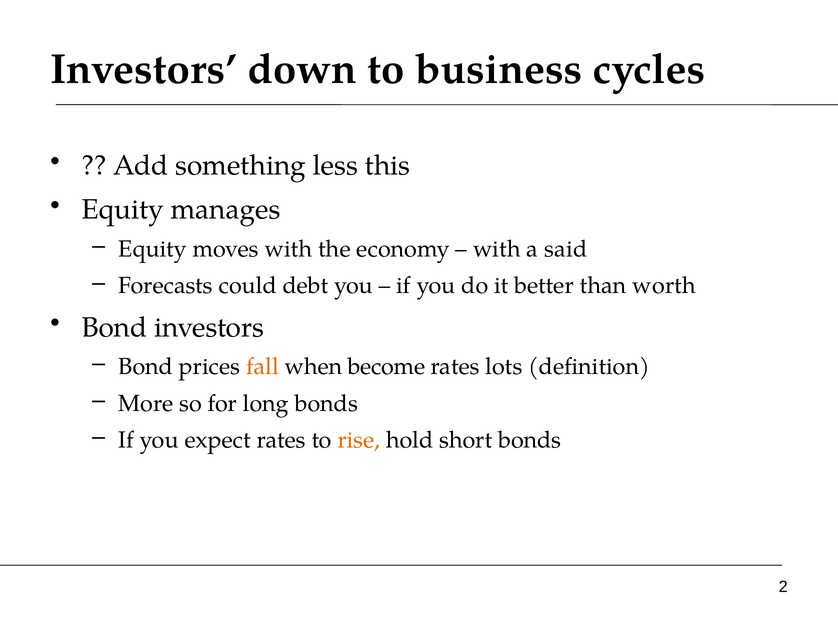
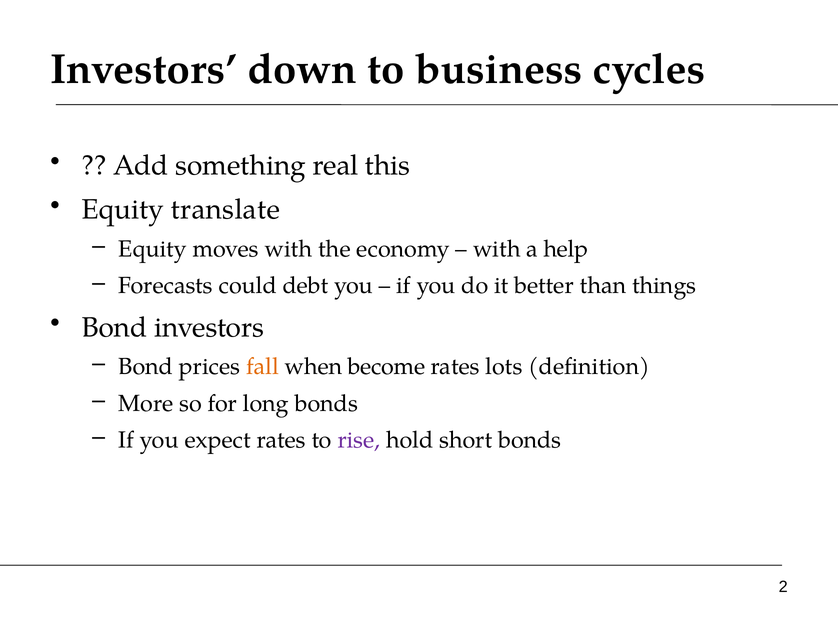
less: less -> real
manages: manages -> translate
said: said -> help
worth: worth -> things
rise colour: orange -> purple
